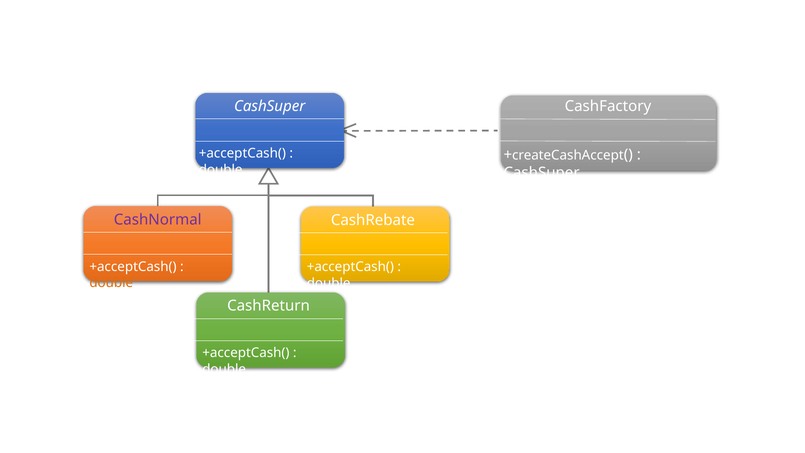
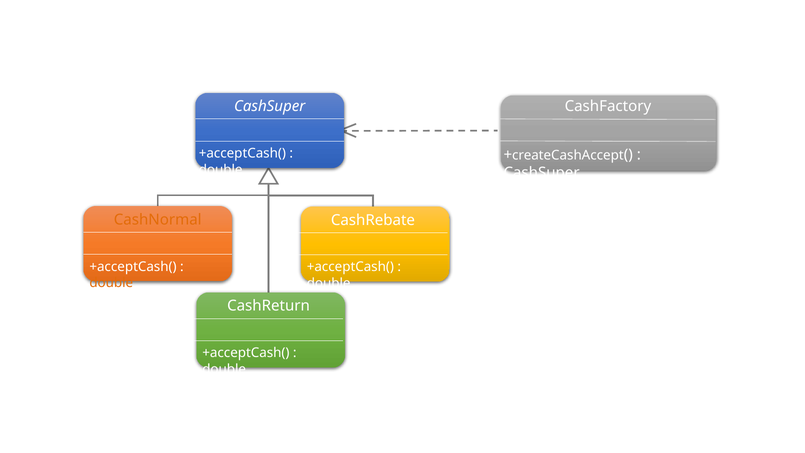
CashNormal colour: purple -> orange
